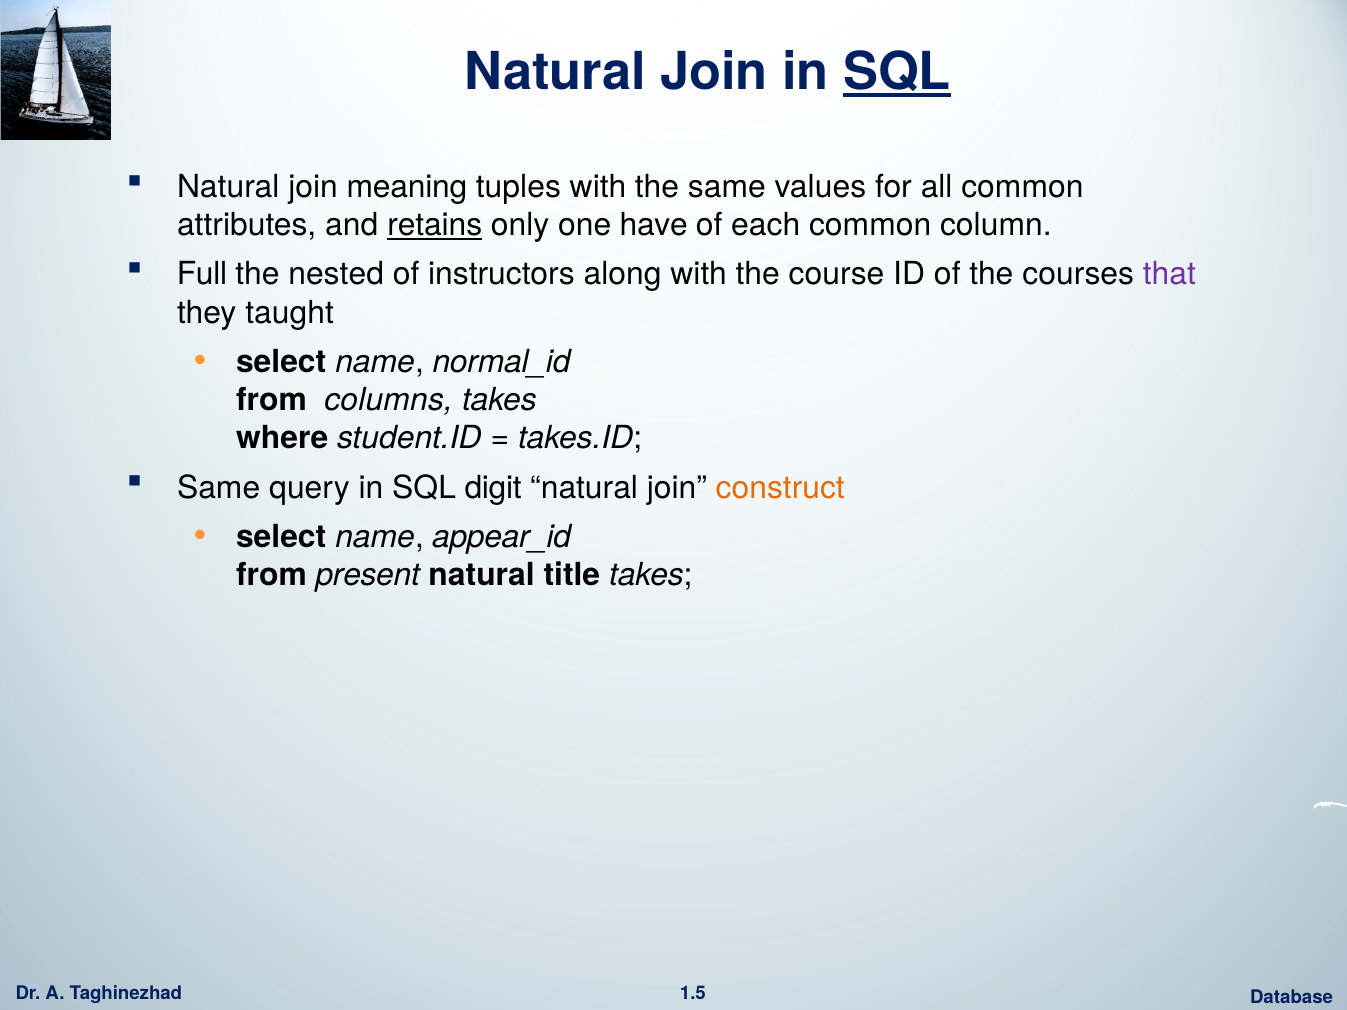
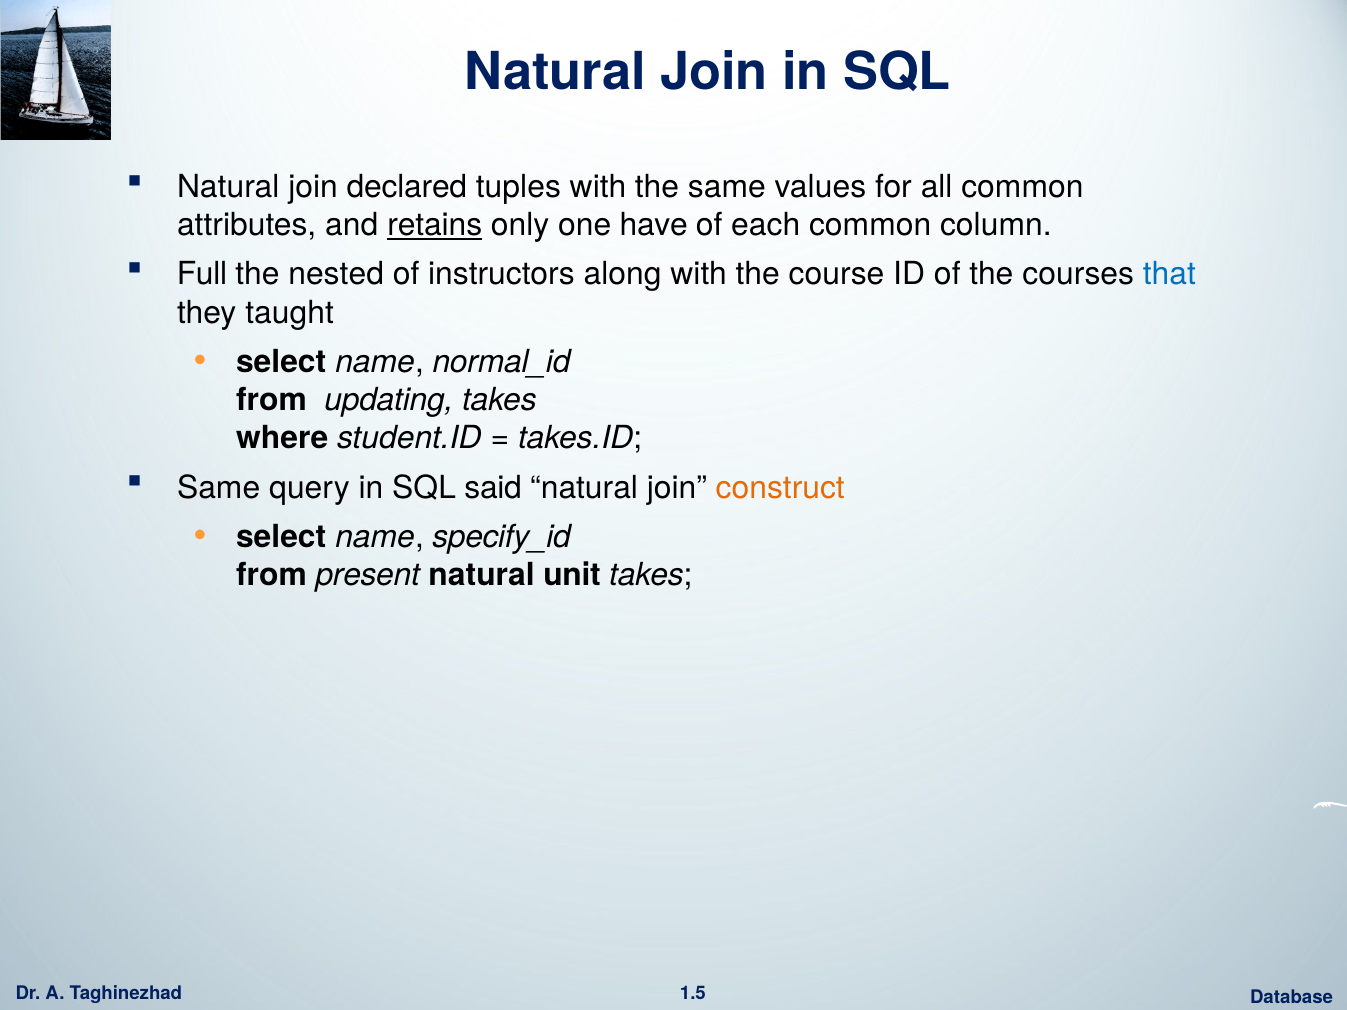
SQL at (897, 72) underline: present -> none
meaning: meaning -> declared
that colour: purple -> blue
columns: columns -> updating
digit: digit -> said
appear_id: appear_id -> specify_id
title: title -> unit
